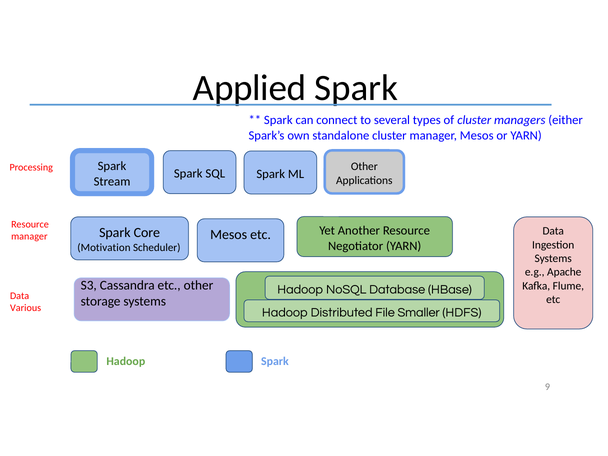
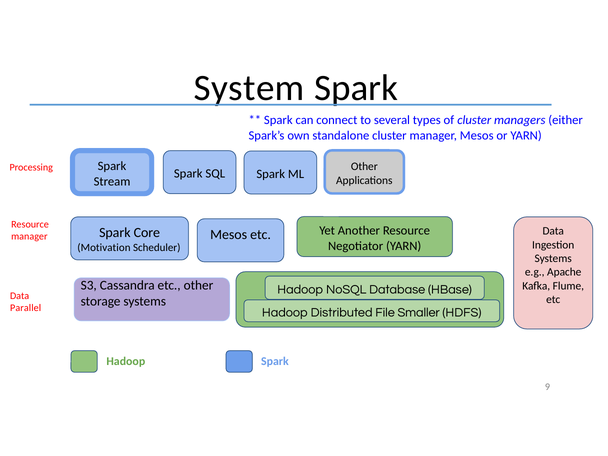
Applied: Applied -> System
Various: Various -> Parallel
